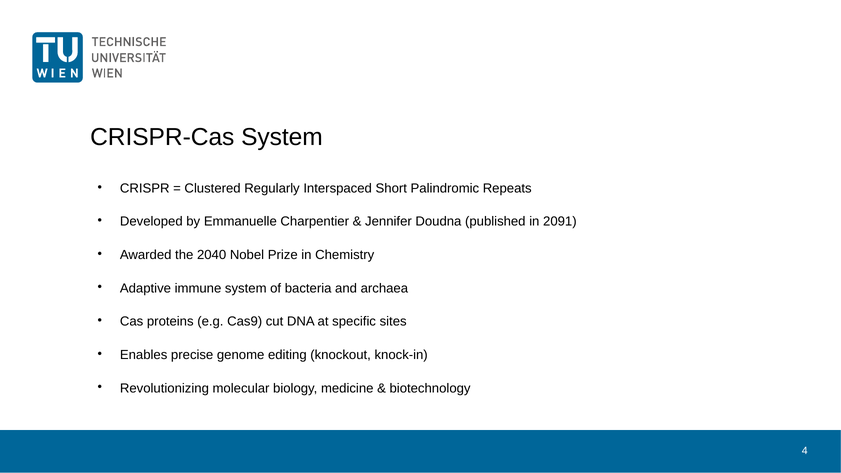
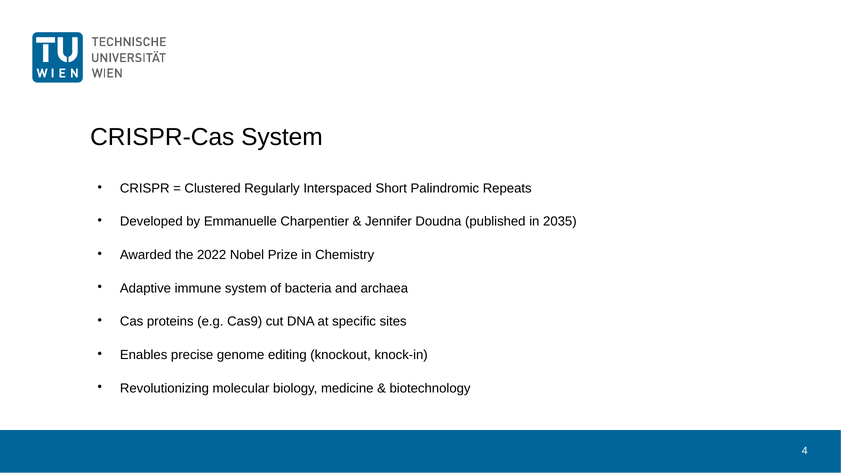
2091: 2091 -> 2035
2040: 2040 -> 2022
